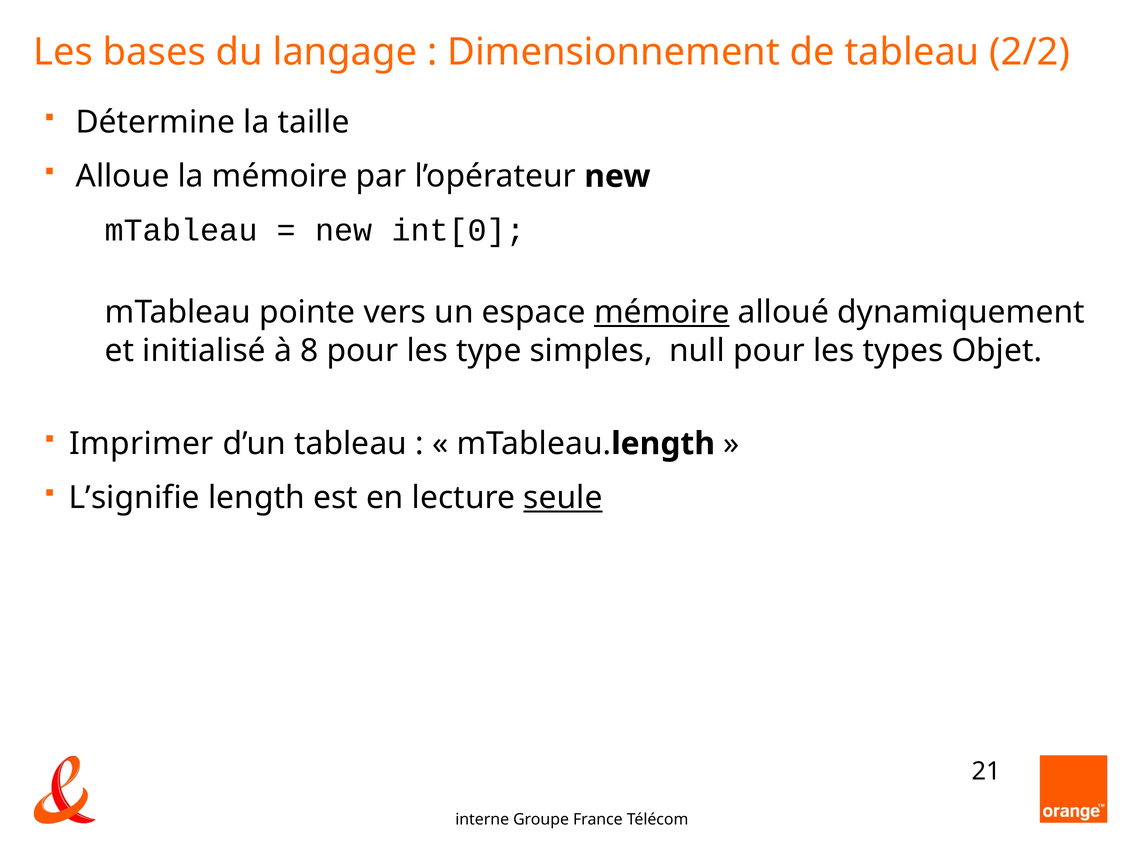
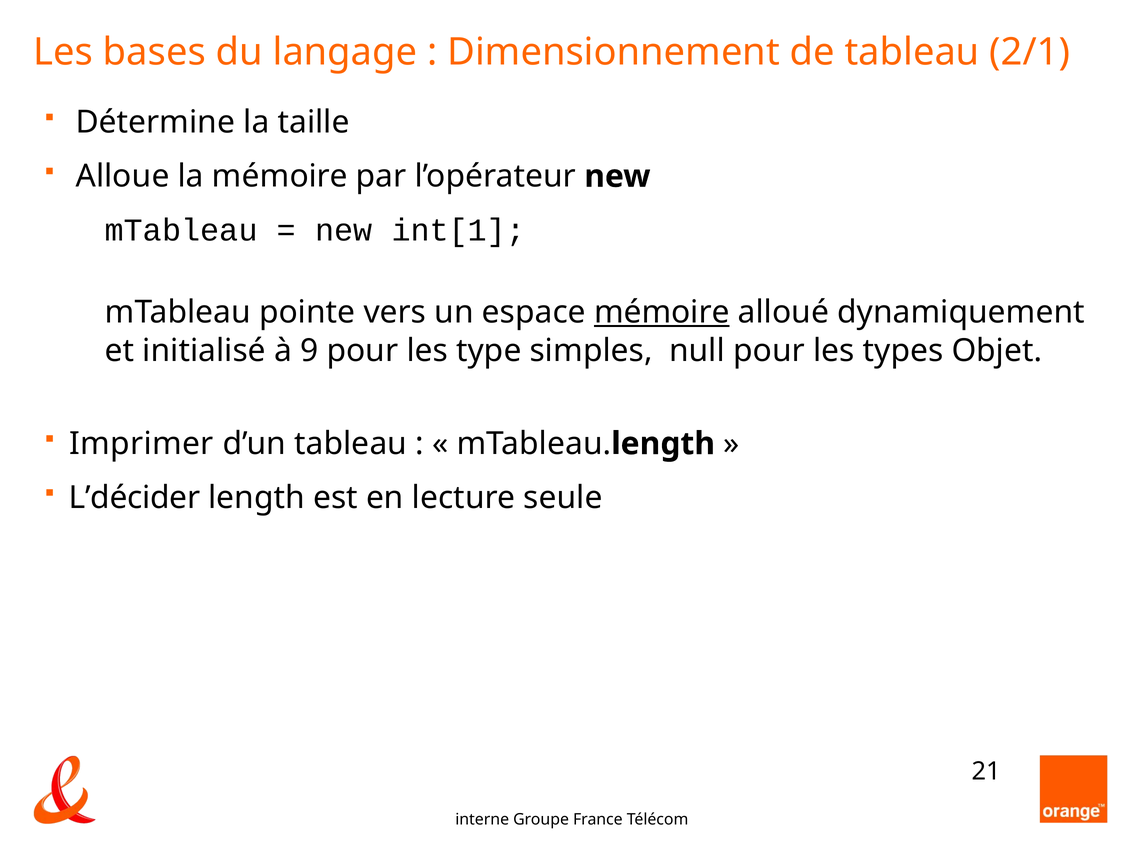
2/2: 2/2 -> 2/1
int[0: int[0 -> int[1
8: 8 -> 9
L’signifie: L’signifie -> L’décider
seule underline: present -> none
